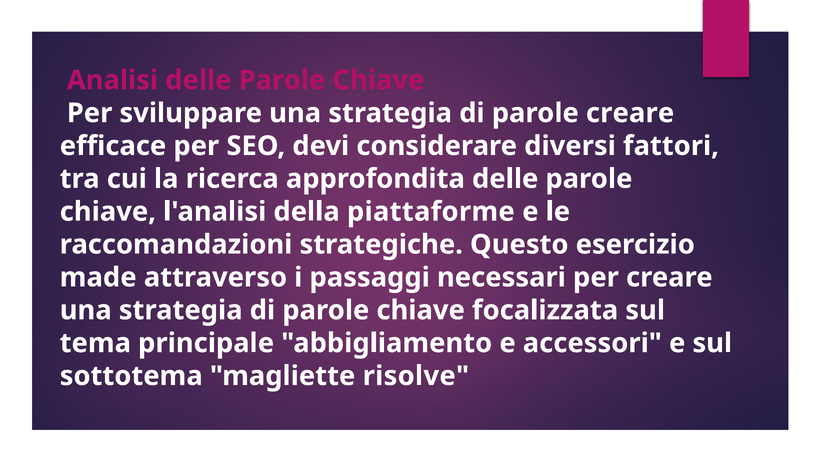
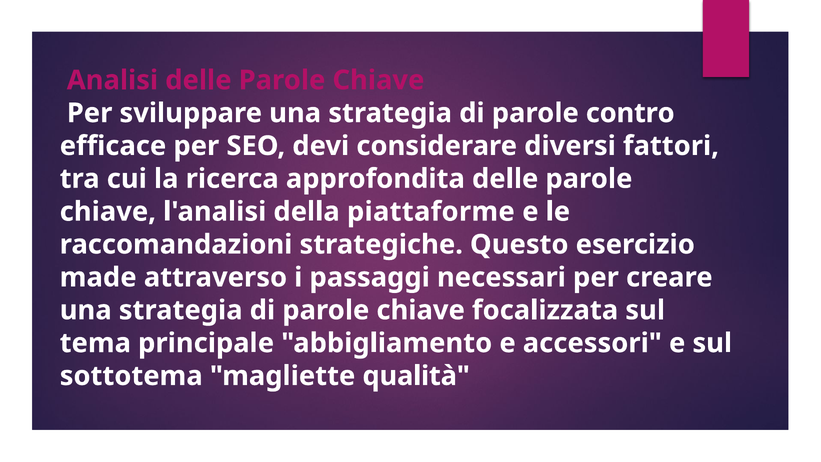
parole creare: creare -> contro
risolve: risolve -> qualità
